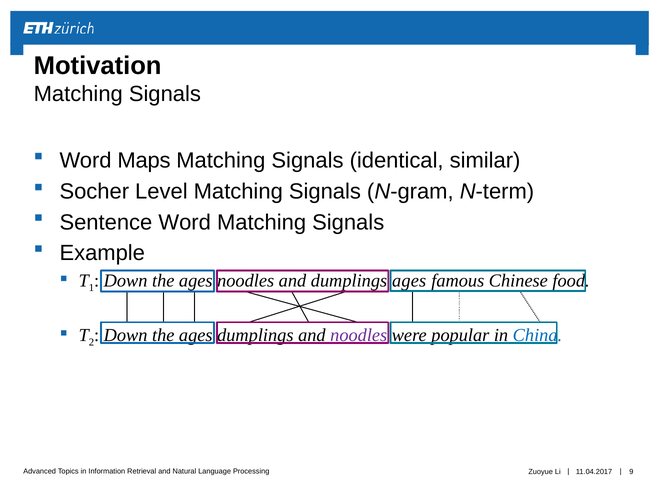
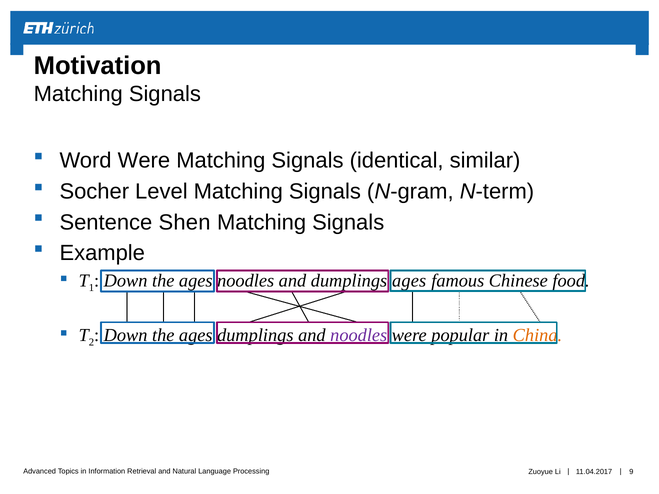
Word Maps: Maps -> Were
Sentence Word: Word -> Shen
China colour: blue -> orange
